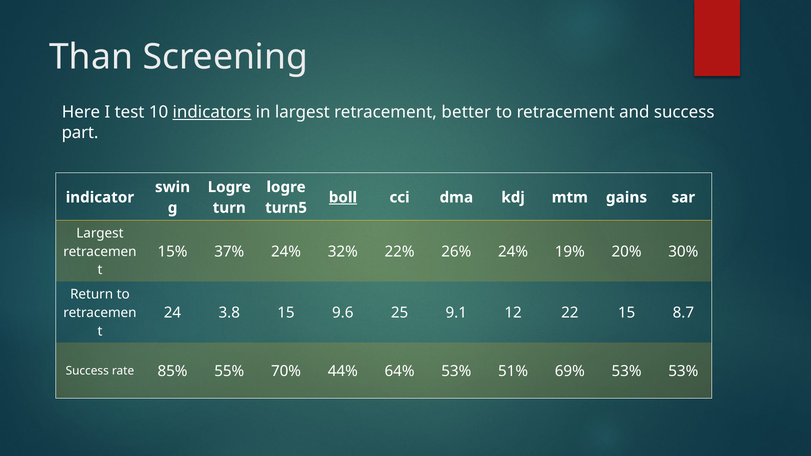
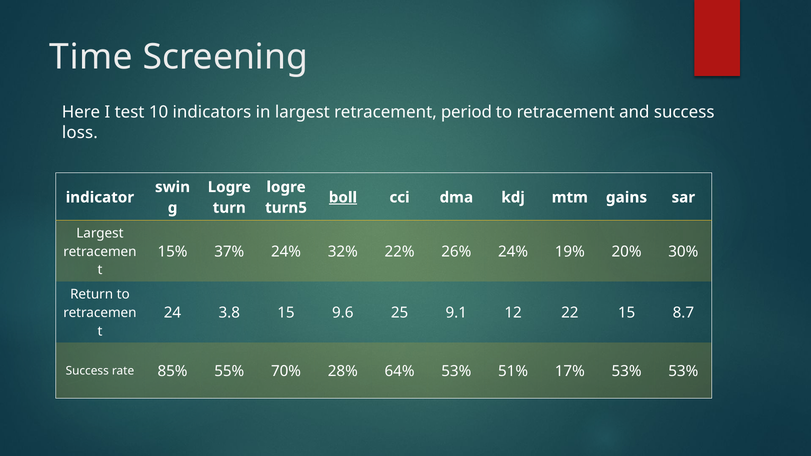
Than: Than -> Time
indicators underline: present -> none
better: better -> period
part: part -> loss
44%: 44% -> 28%
69%: 69% -> 17%
